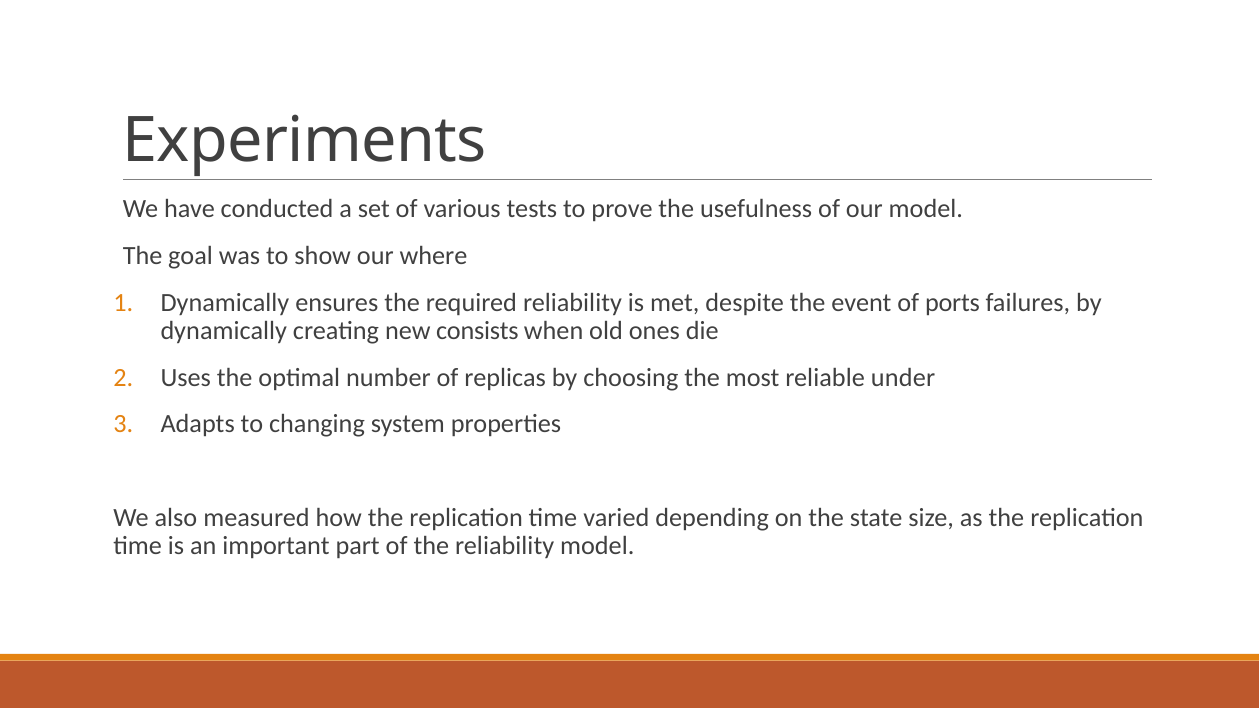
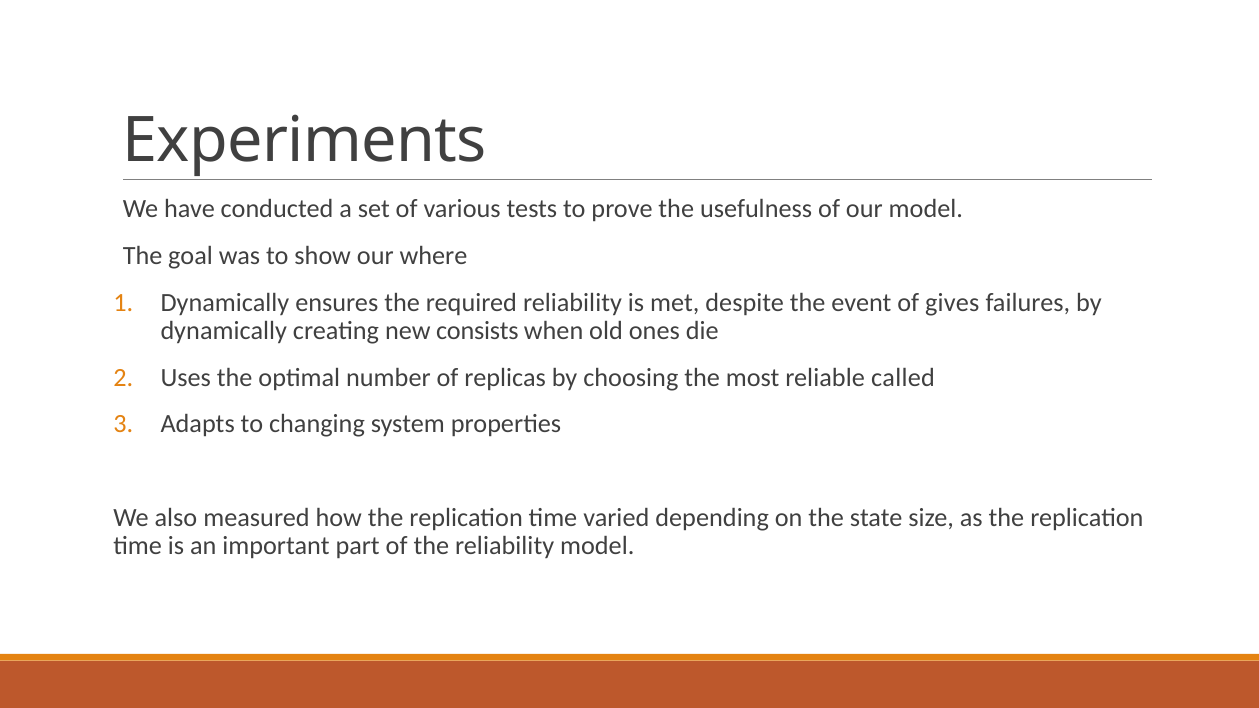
ports: ports -> gives
under: under -> called
